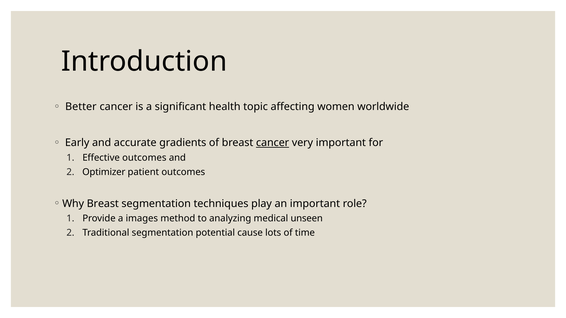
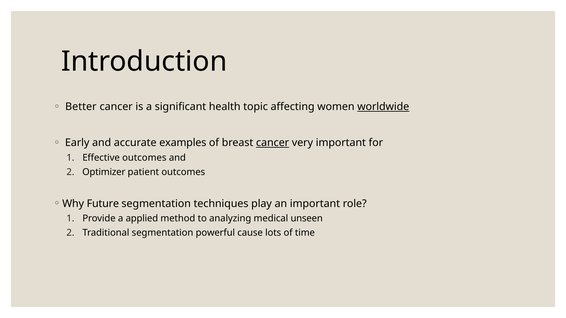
worldwide underline: none -> present
gradients: gradients -> examples
Why Breast: Breast -> Future
images: images -> applied
potential: potential -> powerful
